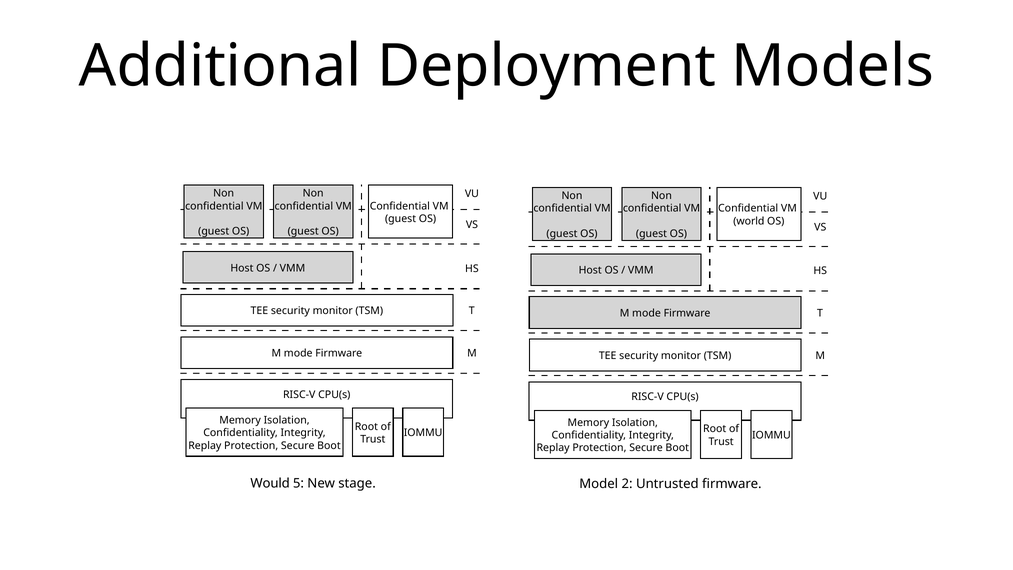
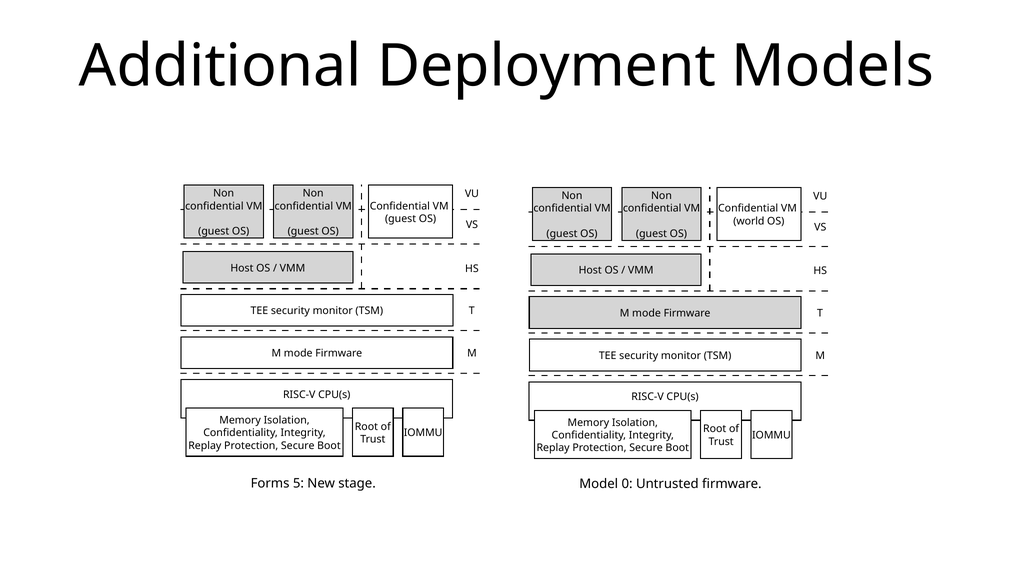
Would: Would -> Forms
2: 2 -> 0
